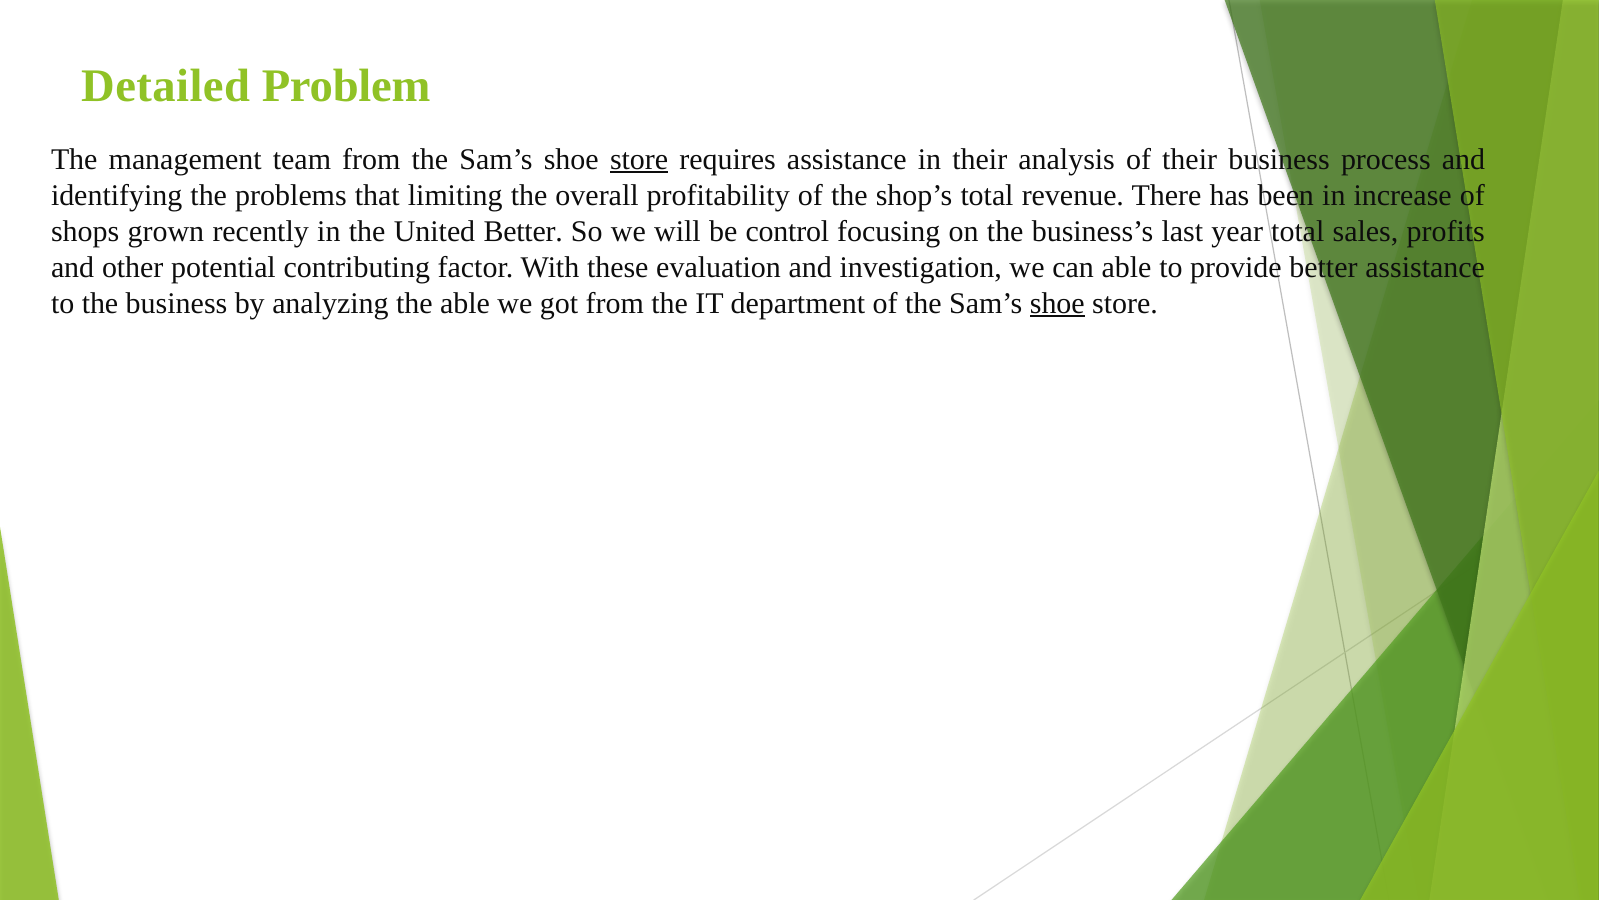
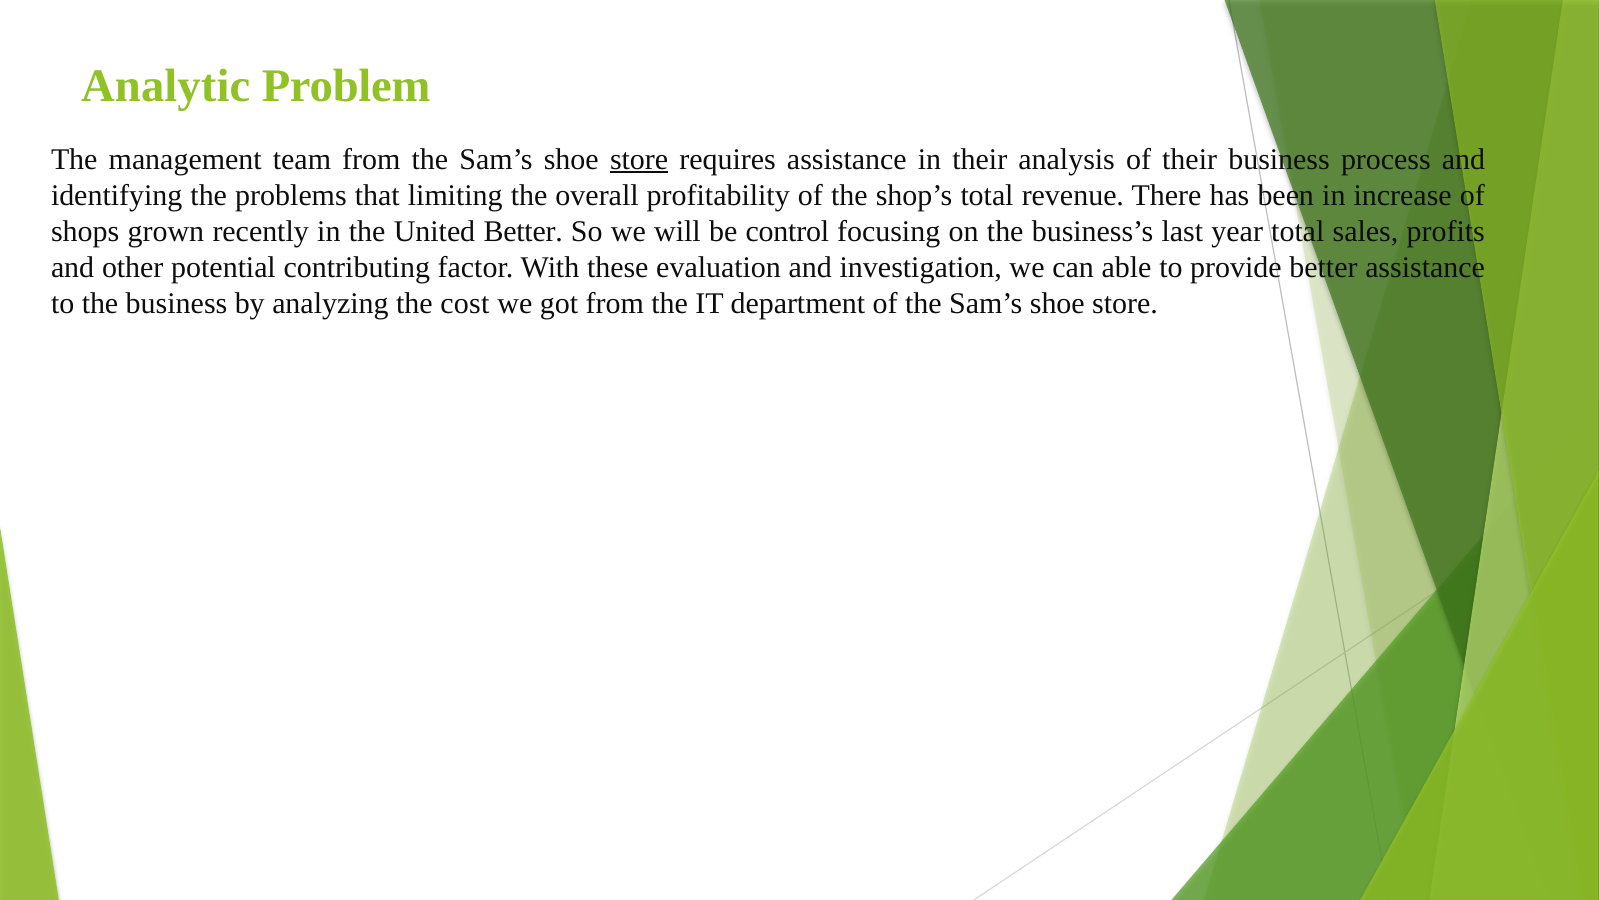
Detailed: Detailed -> Analytic
the able: able -> cost
shoe at (1057, 303) underline: present -> none
